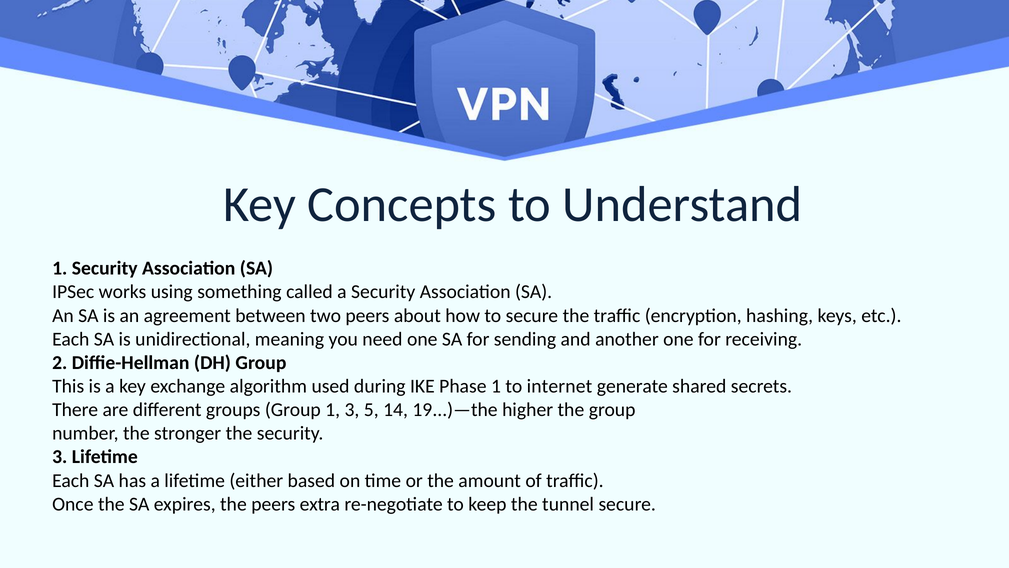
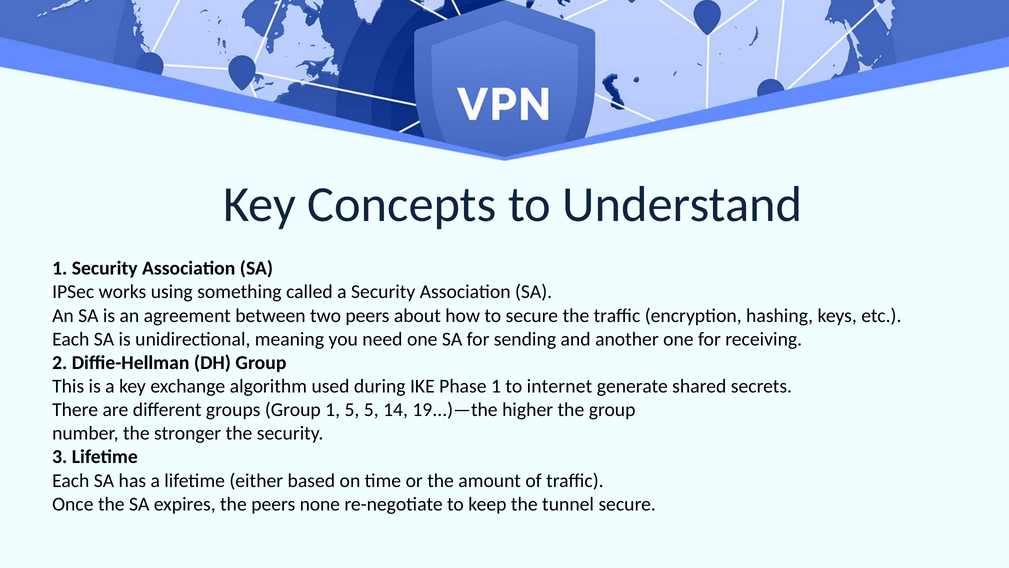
1 3: 3 -> 5
extra: extra -> none
